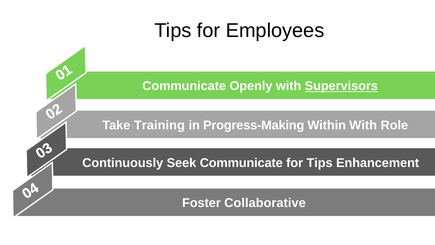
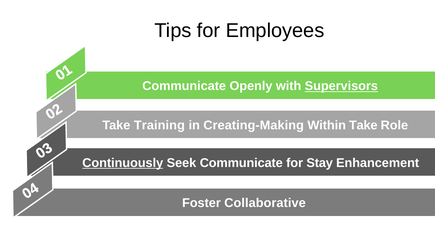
Progress-Making: Progress-Making -> Creating-Making
Within With: With -> Take
Continuously underline: none -> present
for Tips: Tips -> Stay
